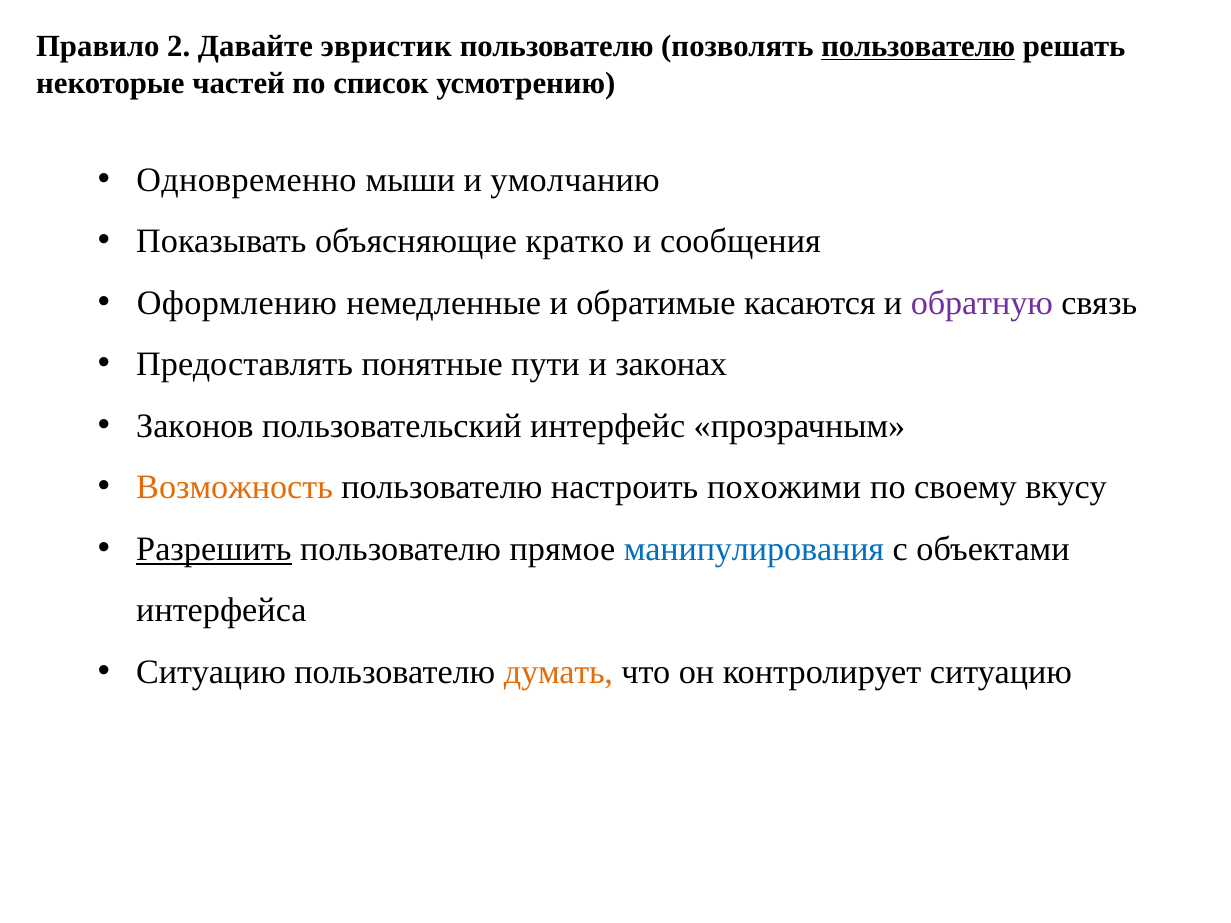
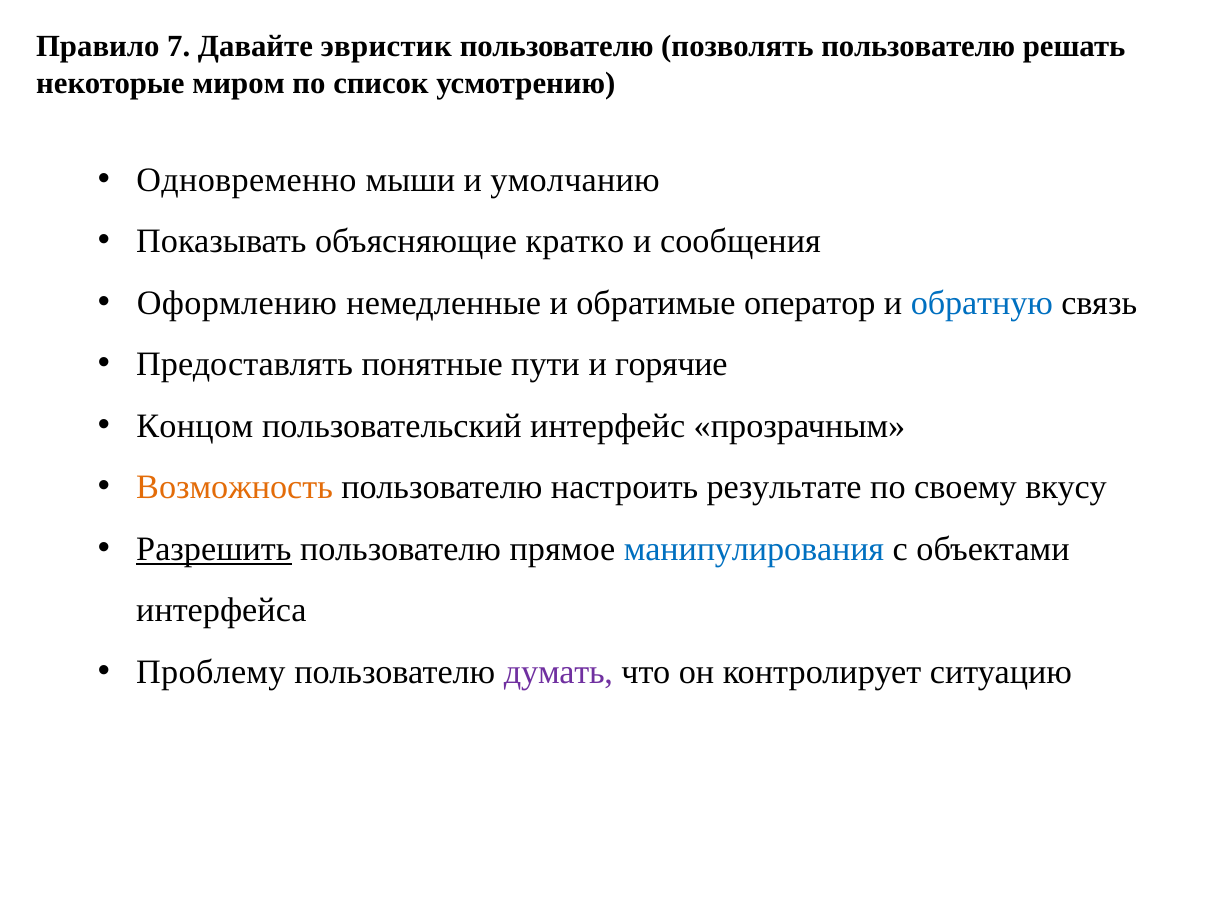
2: 2 -> 7
пользователю at (918, 46) underline: present -> none
частей: частей -> миром
касаются: касаются -> оператор
обратную colour: purple -> blue
законах: законах -> горячие
Законов: Законов -> Концом
похожими: похожими -> результате
Ситуацию at (211, 672): Ситуацию -> Проблему
думать colour: orange -> purple
